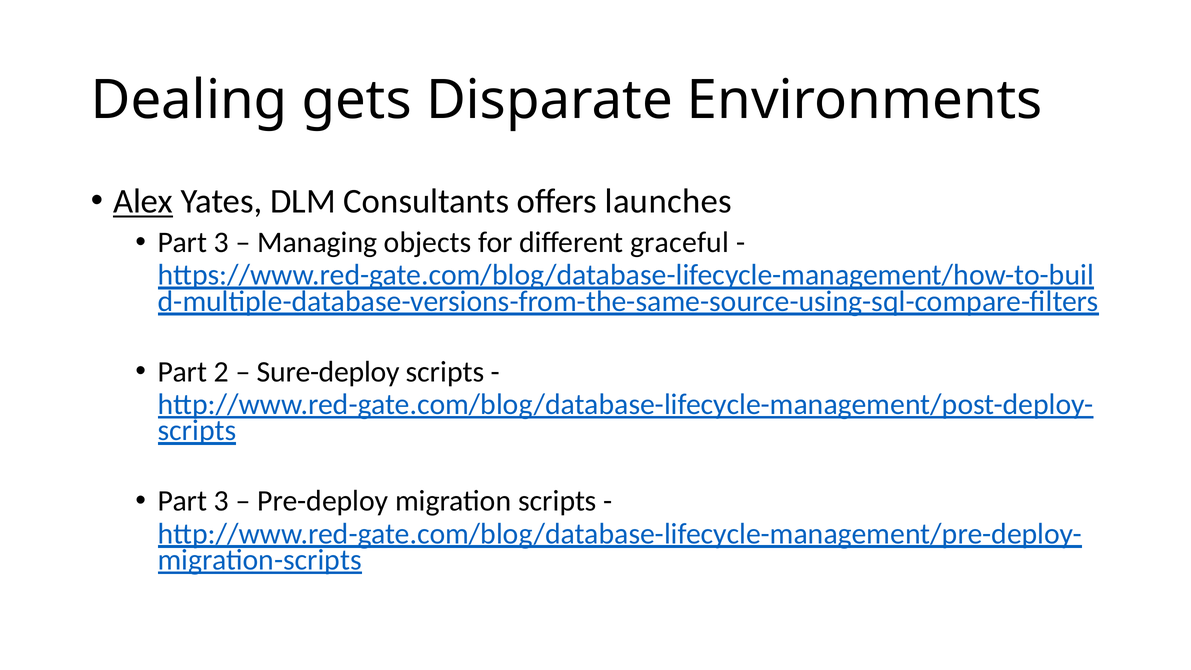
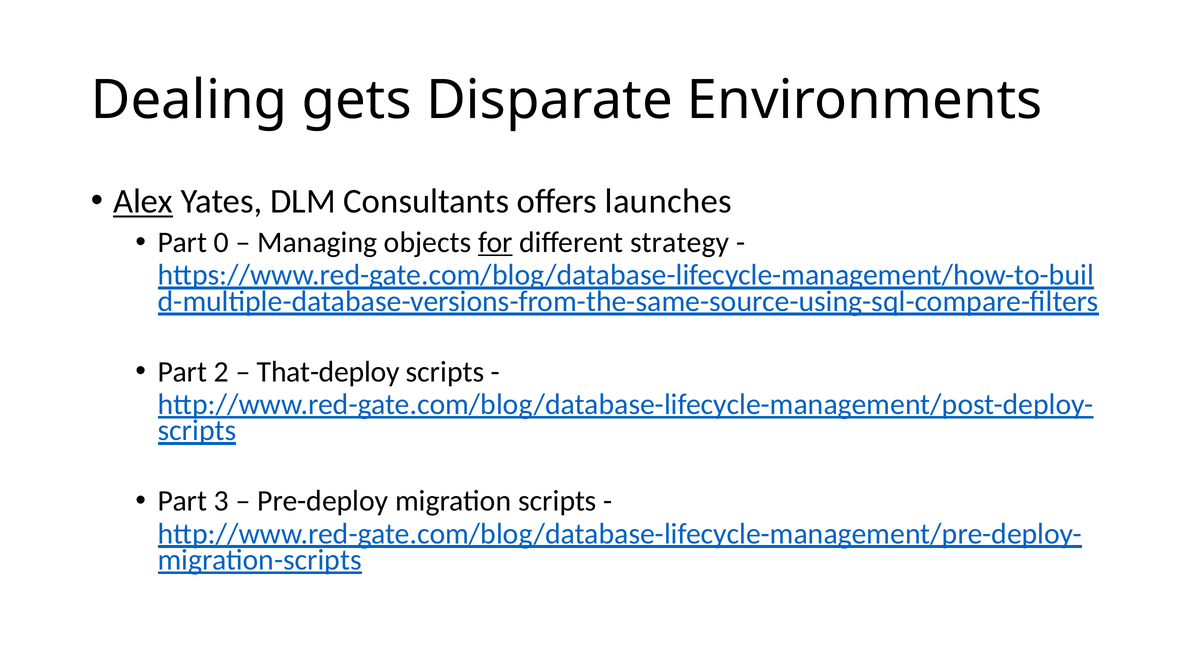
3 at (221, 242): 3 -> 0
for underline: none -> present
graceful: graceful -> strategy
Sure-deploy: Sure-deploy -> That-deploy
